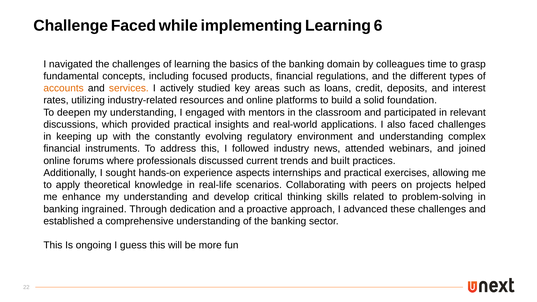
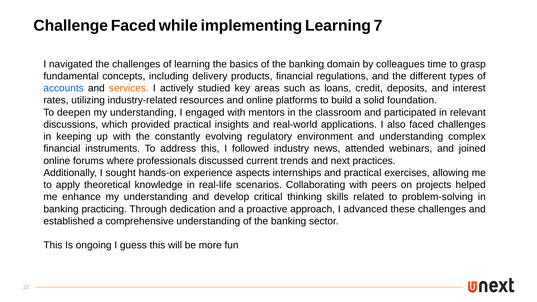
6: 6 -> 7
focused: focused -> delivery
accounts colour: orange -> blue
built: built -> next
ingrained: ingrained -> practicing
